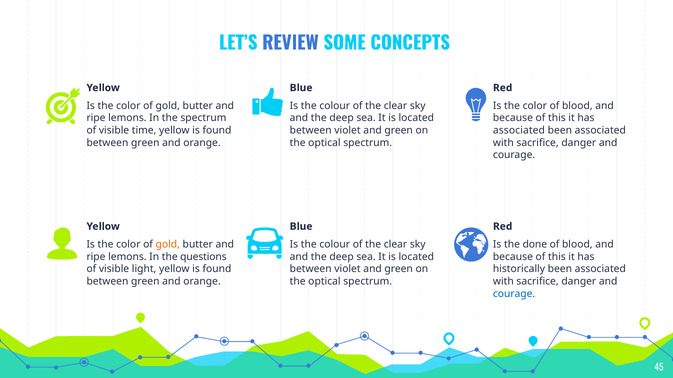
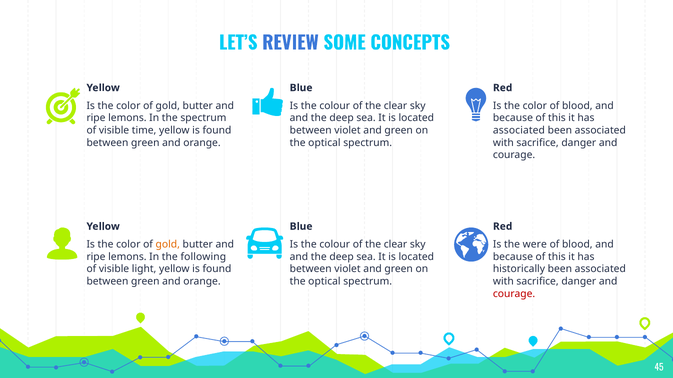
done: done -> were
questions: questions -> following
courage at (514, 294) colour: blue -> red
